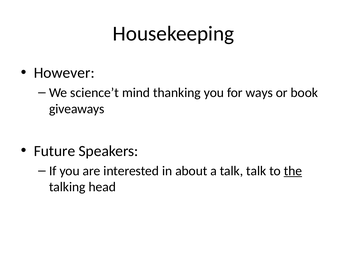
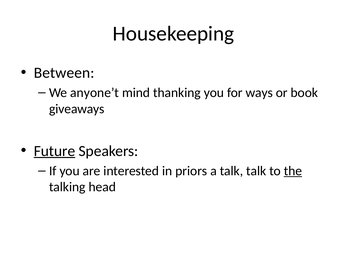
However: However -> Between
science’t: science’t -> anyone’t
Future underline: none -> present
about: about -> priors
